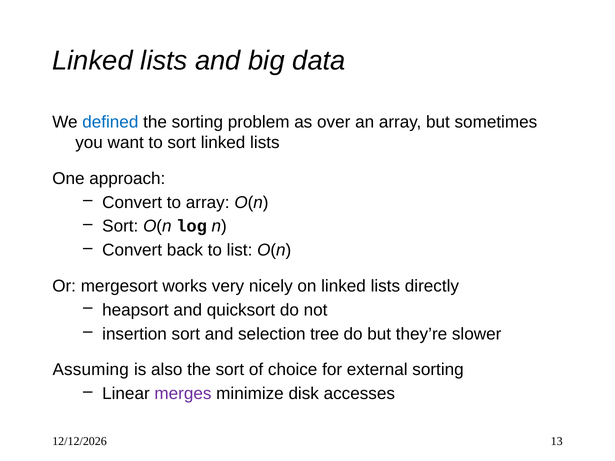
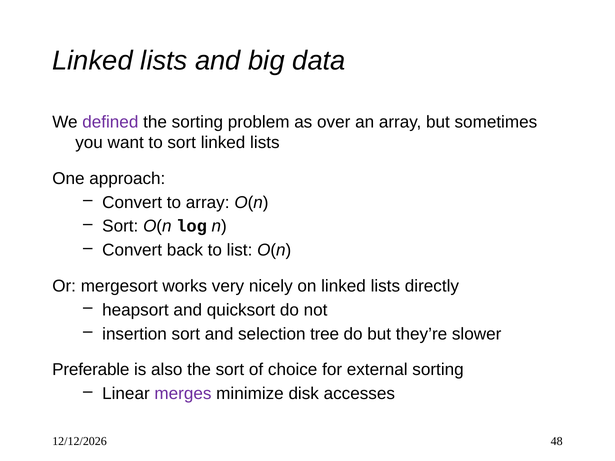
defined colour: blue -> purple
Assuming: Assuming -> Preferable
13: 13 -> 48
